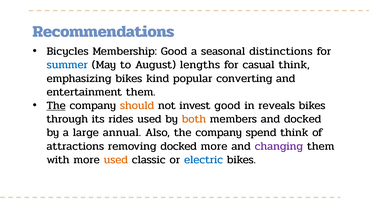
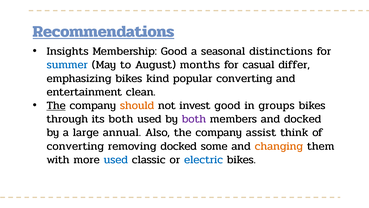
Recommendations underline: none -> present
Bicycles: Bicycles -> Insights
lengths: lengths -> months
casual think: think -> differ
entertainment them: them -> clean
reveals: reveals -> groups
its rides: rides -> both
both at (194, 119) colour: orange -> purple
spend: spend -> assist
attractions at (75, 146): attractions -> converting
docked more: more -> some
changing colour: purple -> orange
used at (116, 159) colour: orange -> blue
